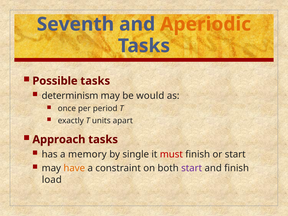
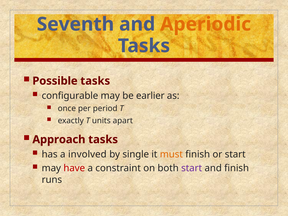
determinism: determinism -> configurable
would: would -> earlier
memory: memory -> involved
must colour: red -> orange
have colour: orange -> red
load: load -> runs
